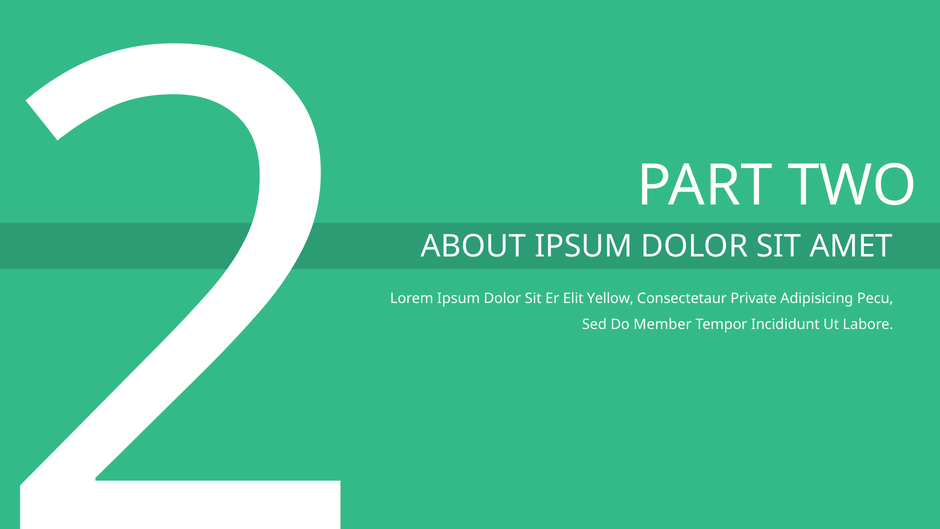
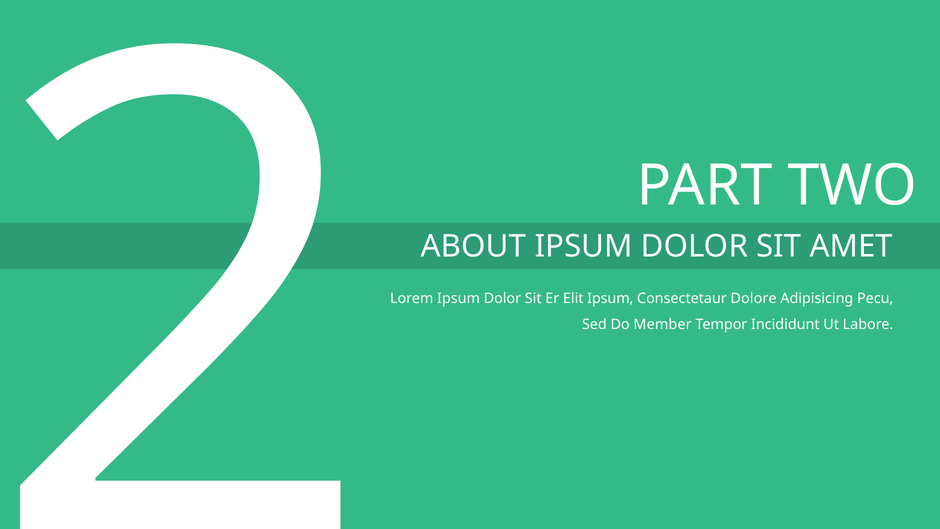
Elit Yellow: Yellow -> Ipsum
Private: Private -> Dolore
